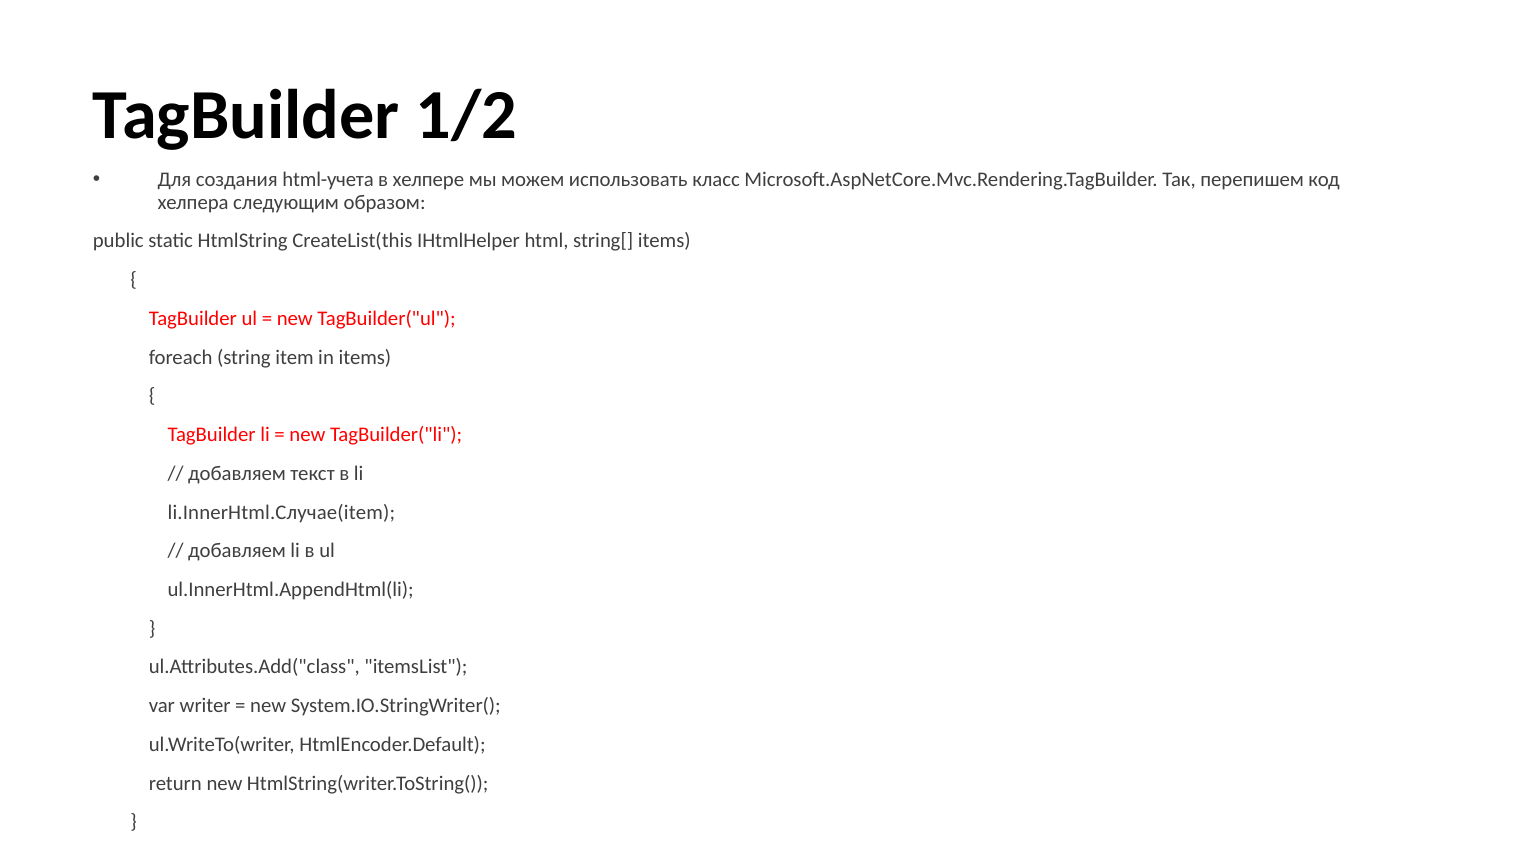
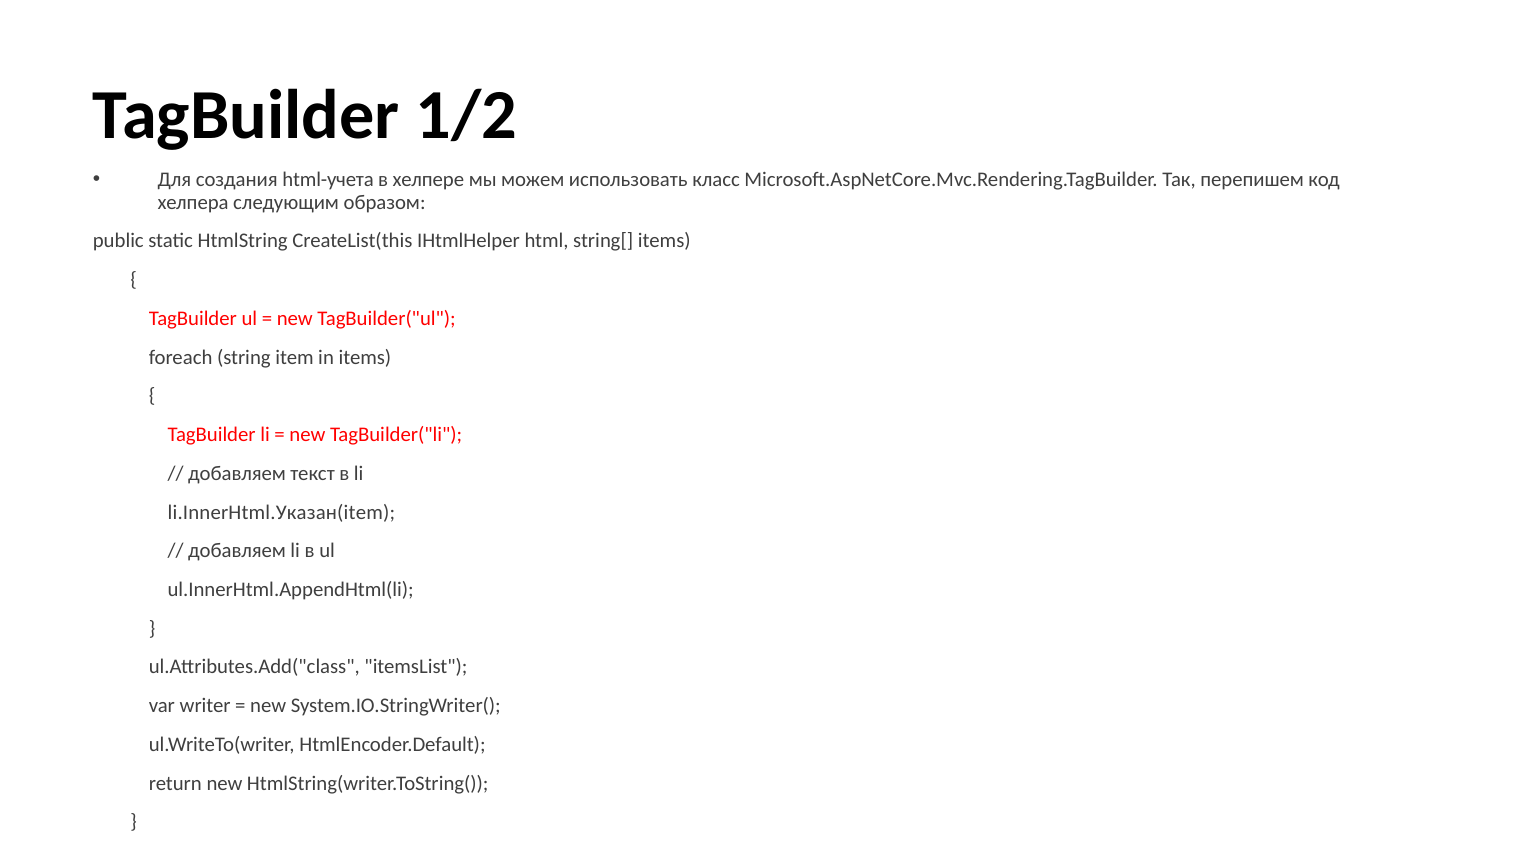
li.InnerHtml.Случае(item: li.InnerHtml.Случае(item -> li.InnerHtml.Указан(item
